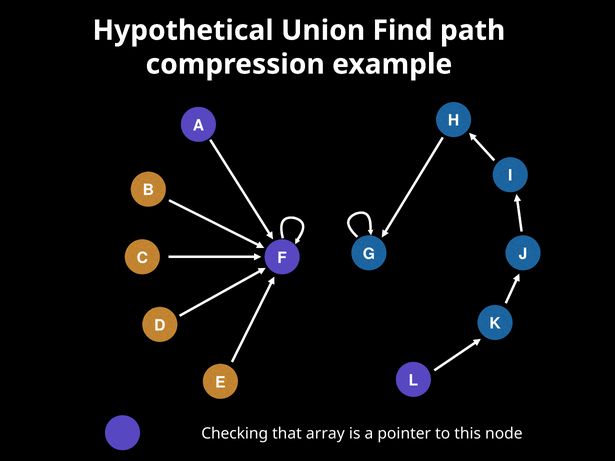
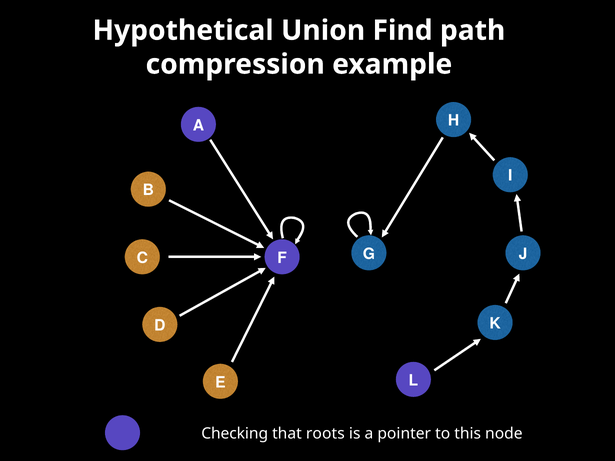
array: array -> roots
